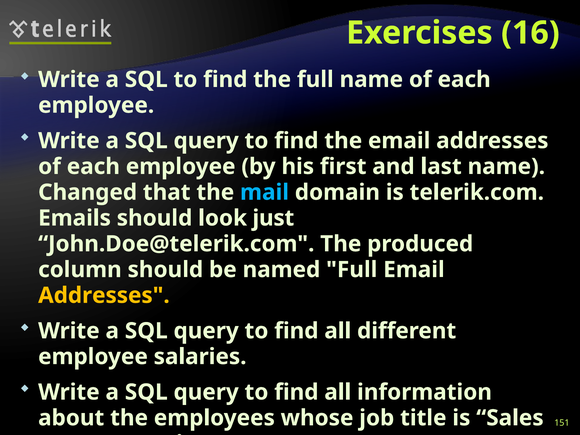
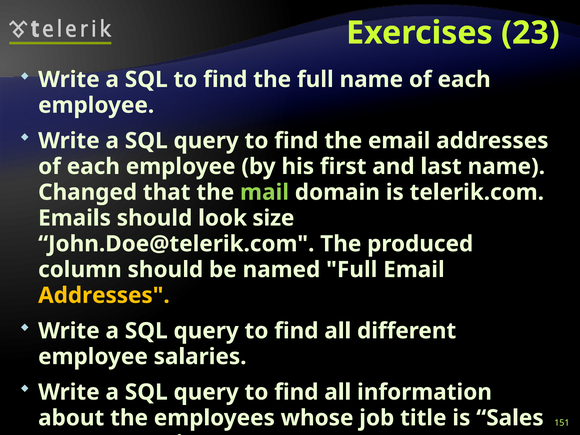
16: 16 -> 23
mail colour: light blue -> light green
just: just -> size
